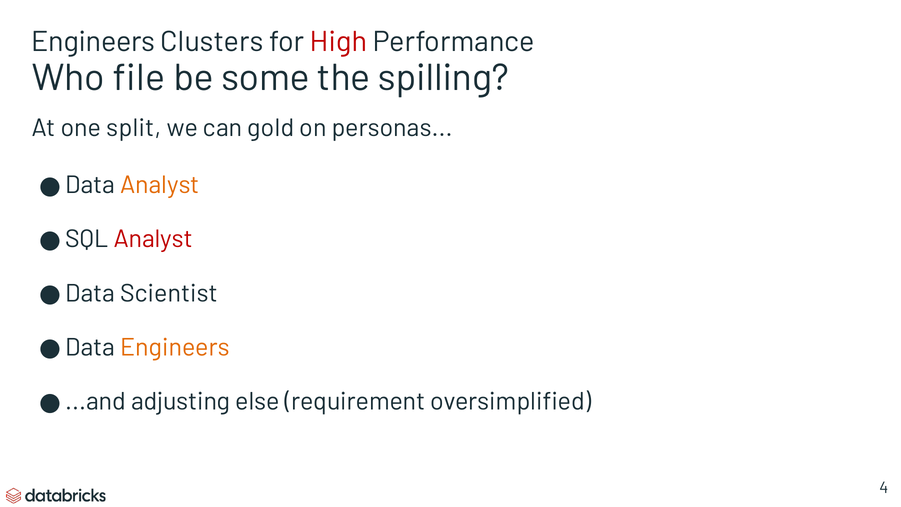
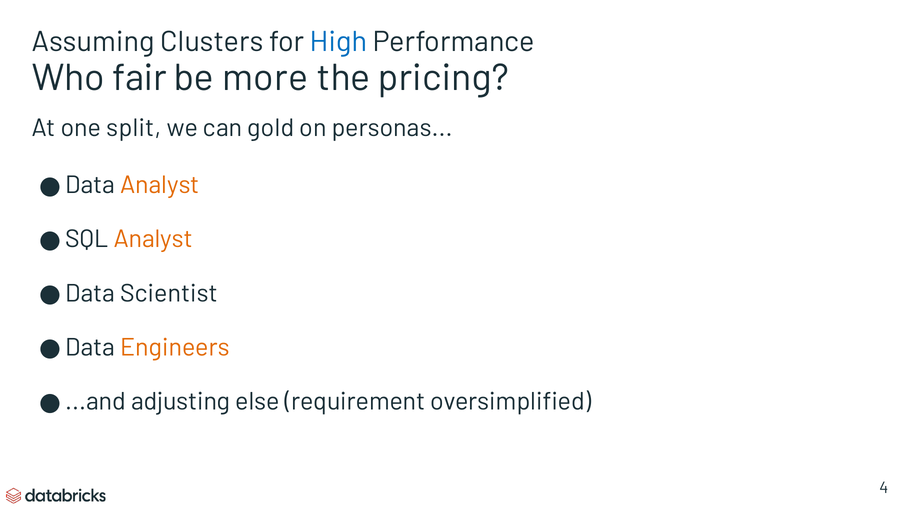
Engineers at (93, 42): Engineers -> Assuming
High colour: red -> blue
file: file -> fair
some: some -> more
spilling: spilling -> pricing
Analyst at (153, 239) colour: red -> orange
